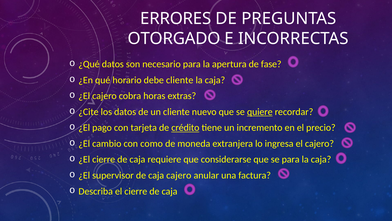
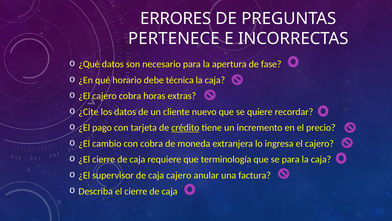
OTORGADO: OTORGADO -> PERTENECE
debe cliente: cliente -> técnica
quiere underline: present -> none
con como: como -> cobra
considerarse: considerarse -> terminología
